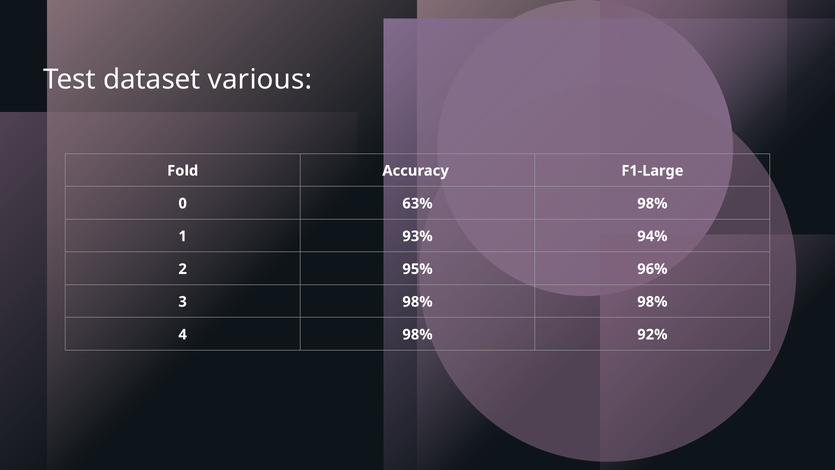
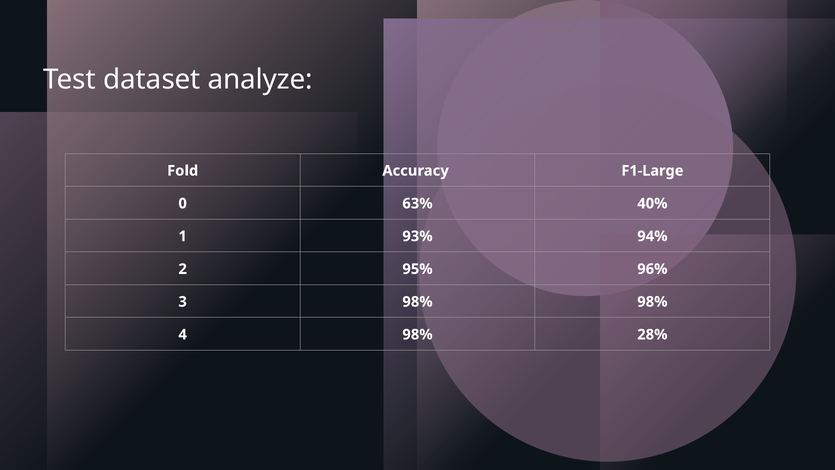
various: various -> analyze
63% 98%: 98% -> 40%
92%: 92% -> 28%
